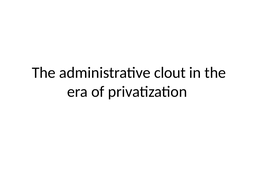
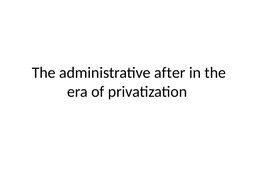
clout: clout -> after
